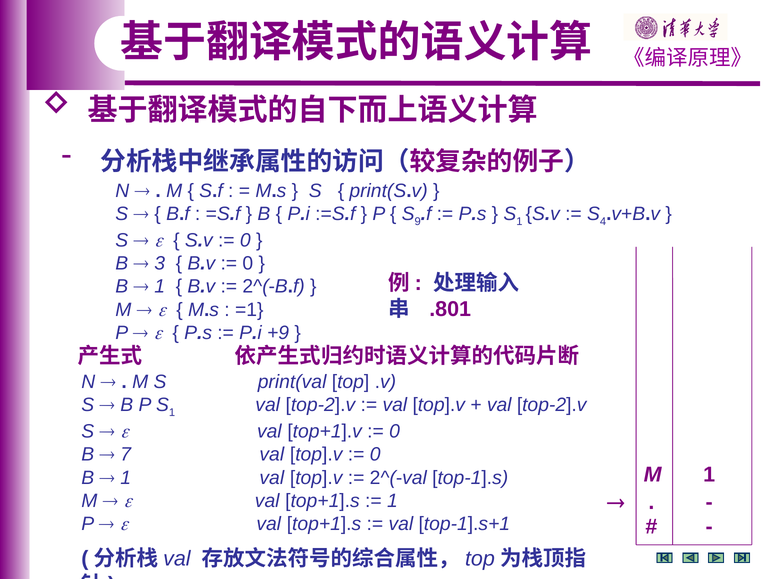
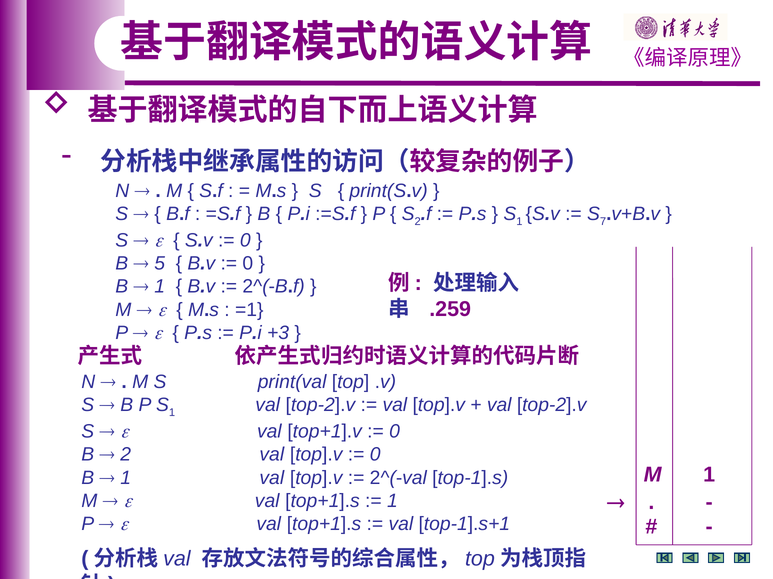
S 9: 9 -> 2
4: 4 -> 7
3: 3 -> 5
.801: .801 -> .259
+9: +9 -> +3
7 at (126, 455): 7 -> 2
